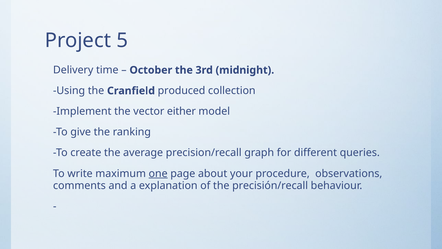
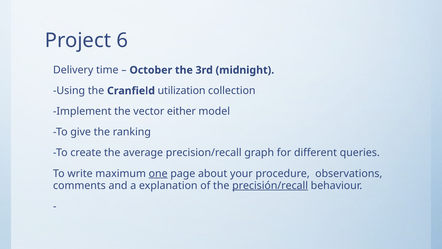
5: 5 -> 6
produced: produced -> utilization
precisión/recall underline: none -> present
